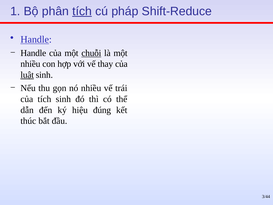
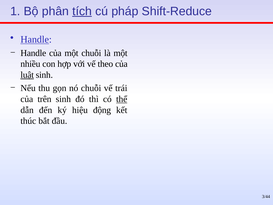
chuỗi at (91, 53) underline: present -> none
thay: thay -> theo
nó nhiều: nhiều -> chuỗi
của tích: tích -> trên
thể underline: none -> present
đúng: đúng -> động
